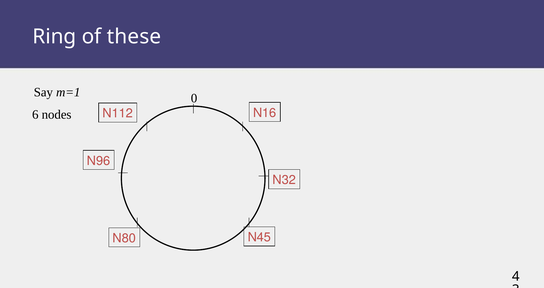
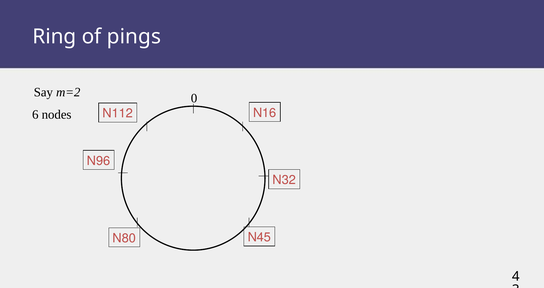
these: these -> pings
m=1: m=1 -> m=2
